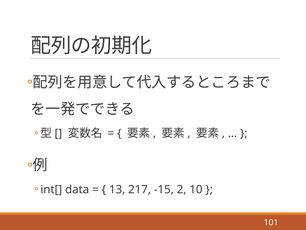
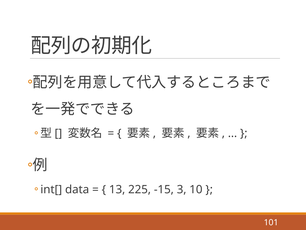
217: 217 -> 225
2: 2 -> 3
